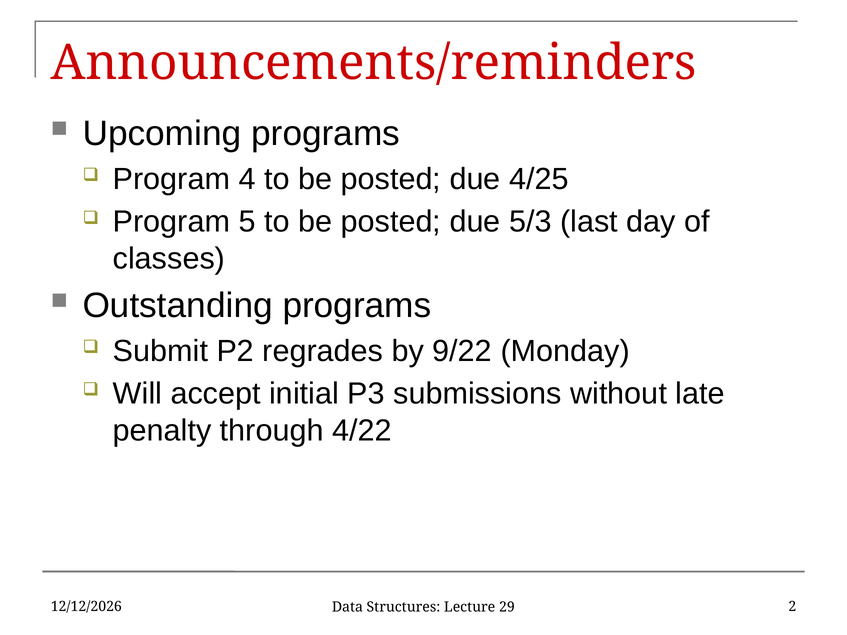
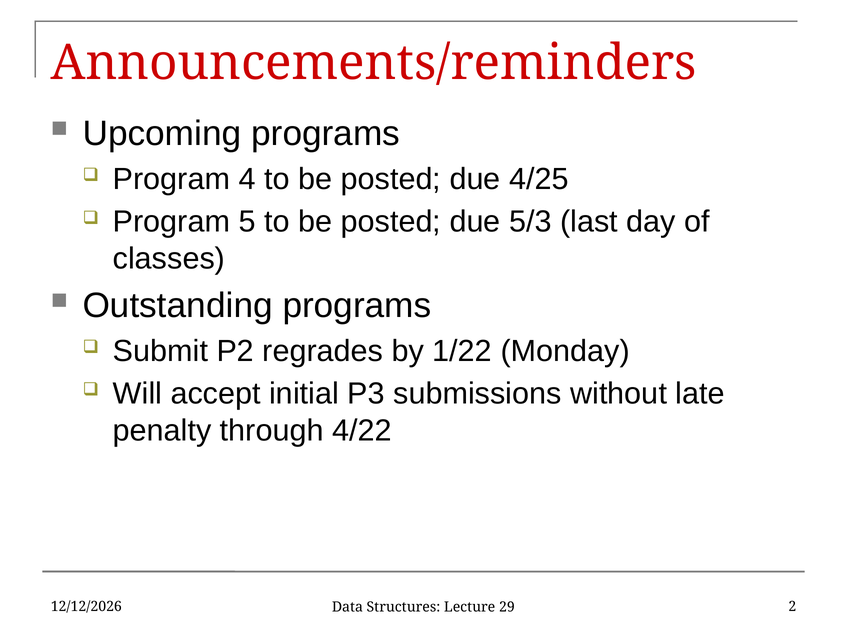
9/22: 9/22 -> 1/22
